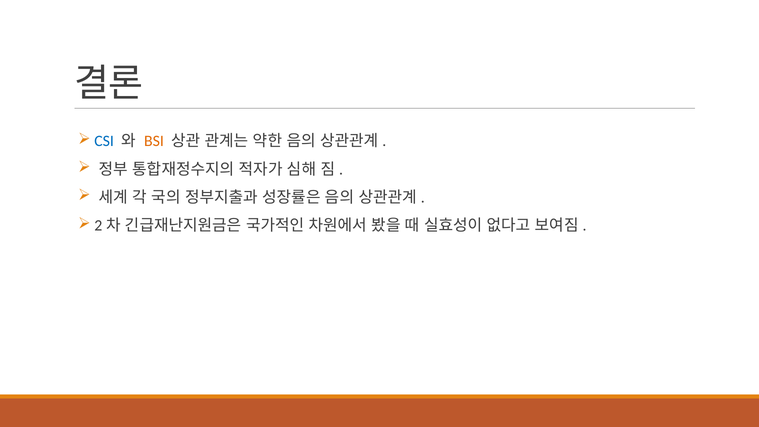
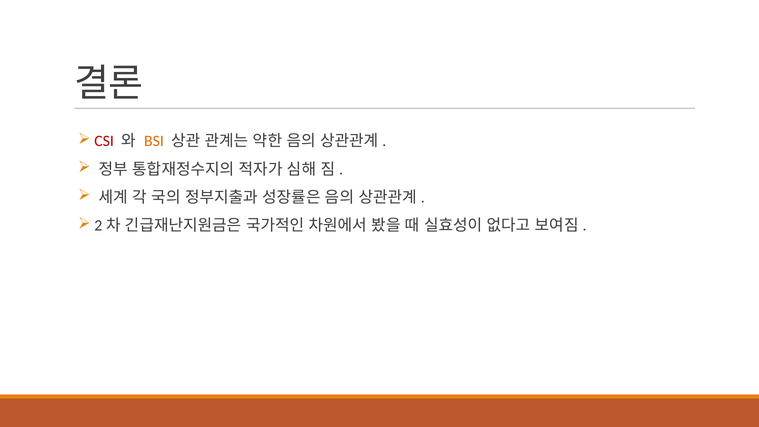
CSI colour: blue -> red
